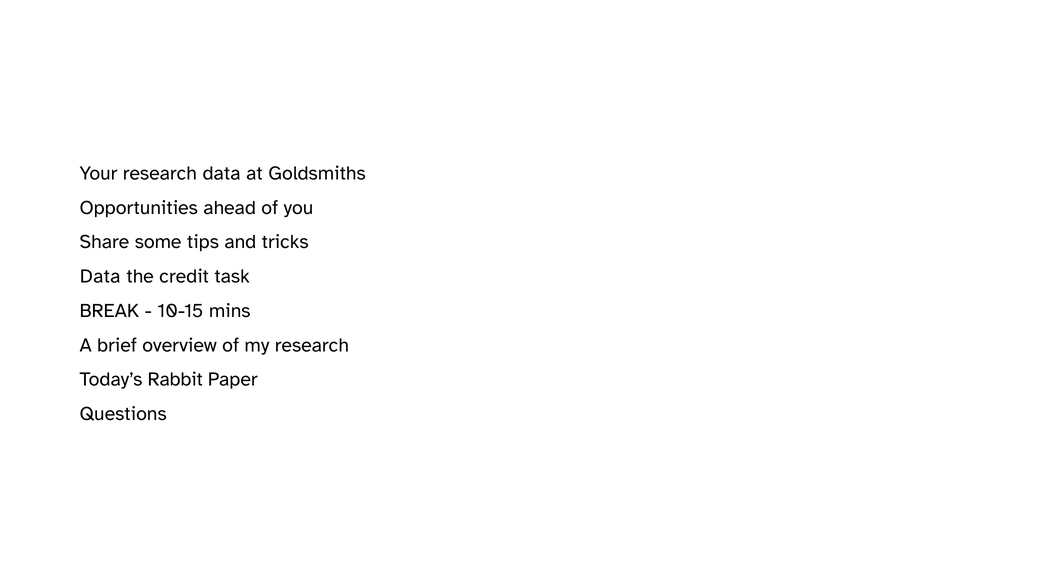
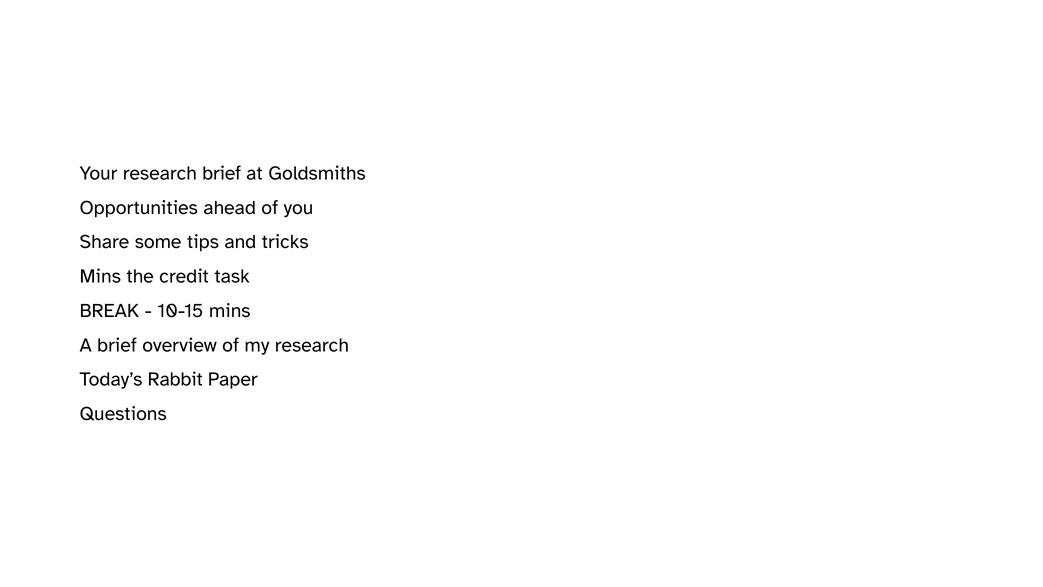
research data: data -> brief
Data at (100, 276): Data -> Mins
